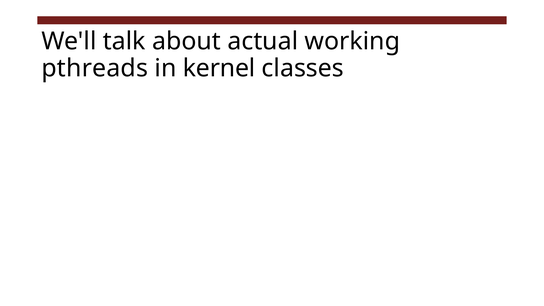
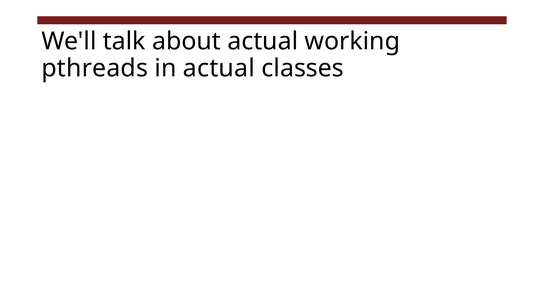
in kernel: kernel -> actual
